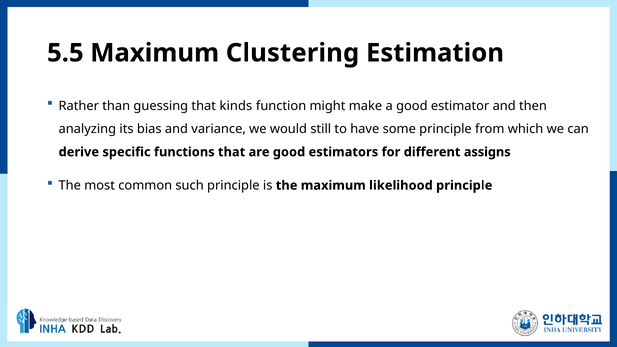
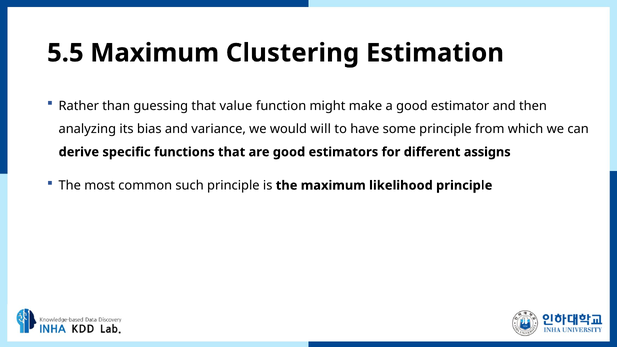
kinds: kinds -> value
still: still -> will
